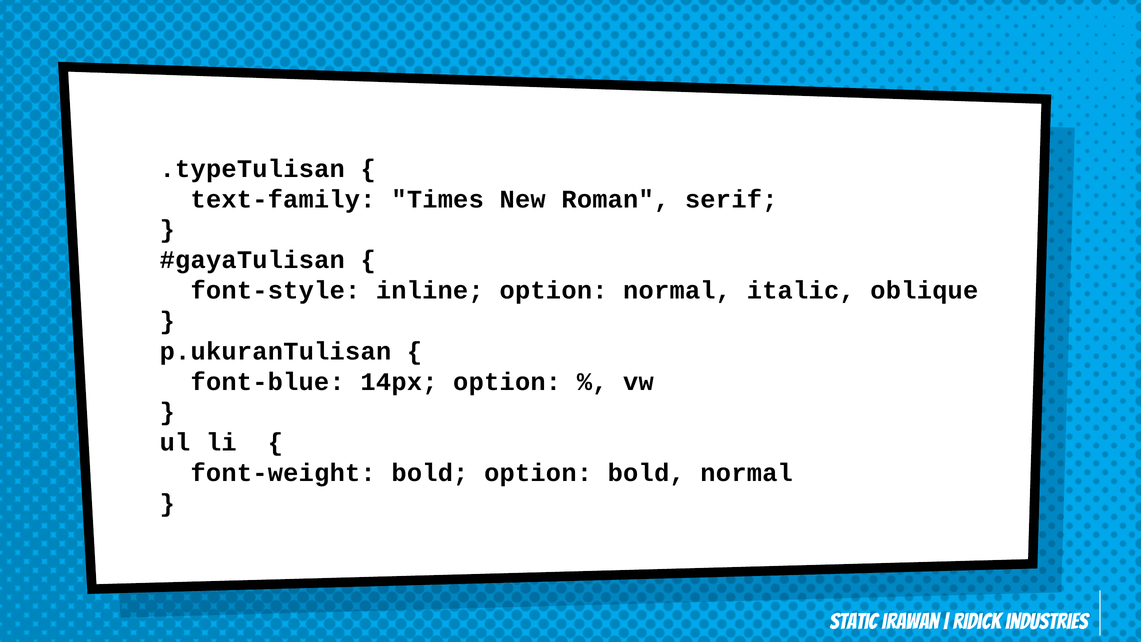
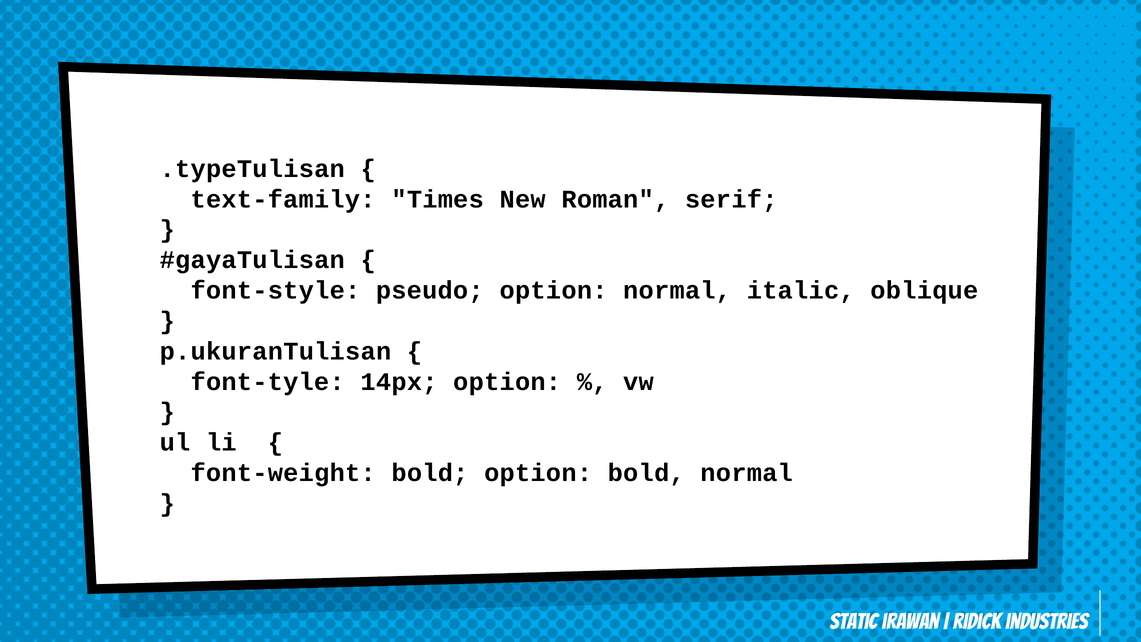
inline: inline -> pseudo
font-blue: font-blue -> font-tyle
